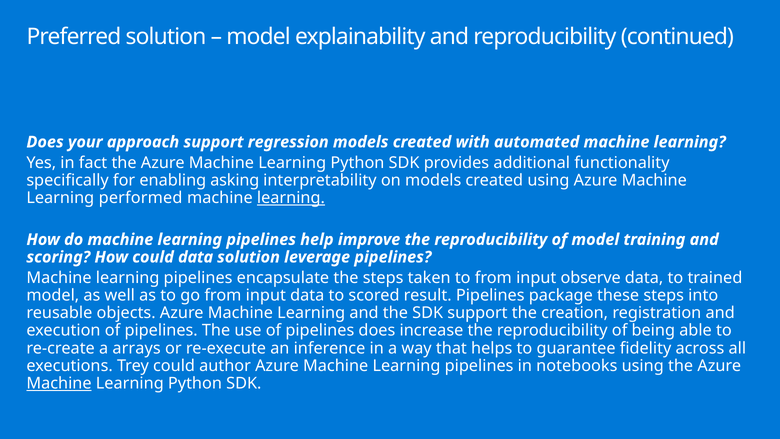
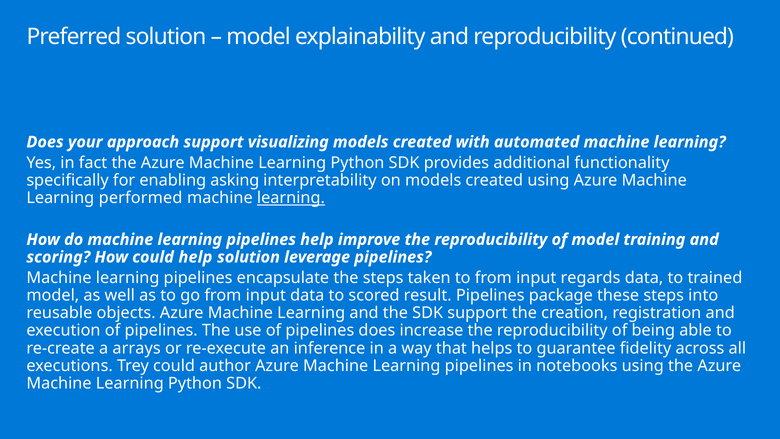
regression: regression -> visualizing
could data: data -> help
observe: observe -> regards
Machine at (59, 383) underline: present -> none
